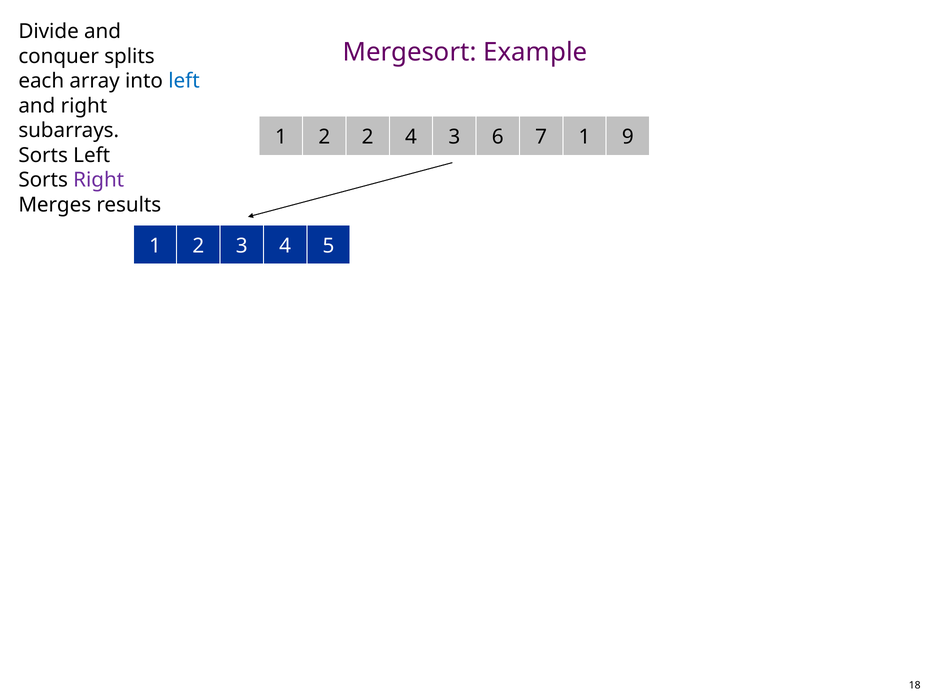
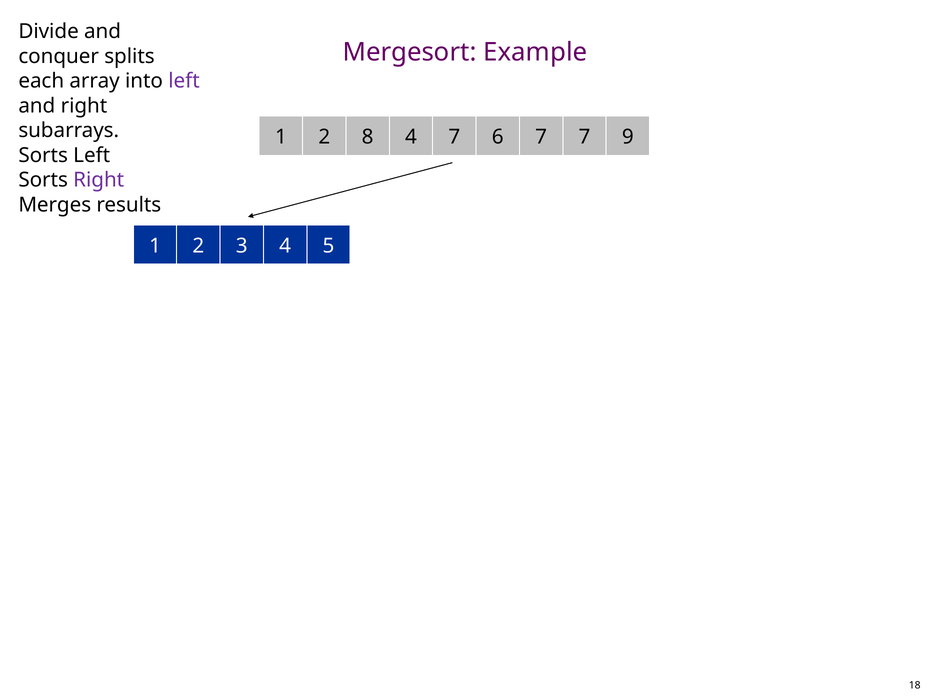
left at (184, 81) colour: blue -> purple
2 2: 2 -> 8
4 3: 3 -> 7
1 1: 1 -> 7
